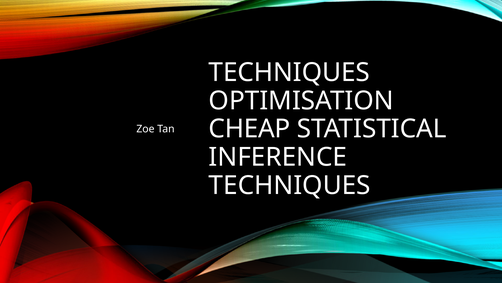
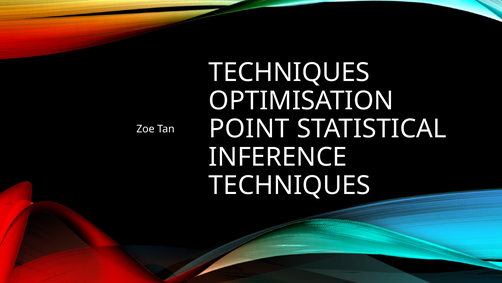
CHEAP: CHEAP -> POINT
